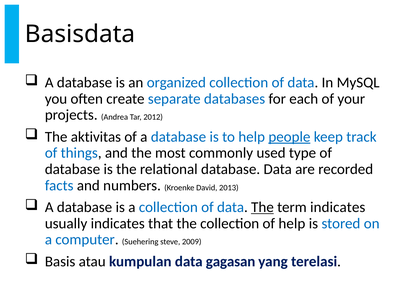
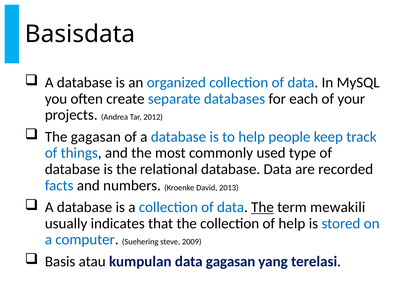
The aktivitas: aktivitas -> gagasan
people underline: present -> none
term indicates: indicates -> mewakili
